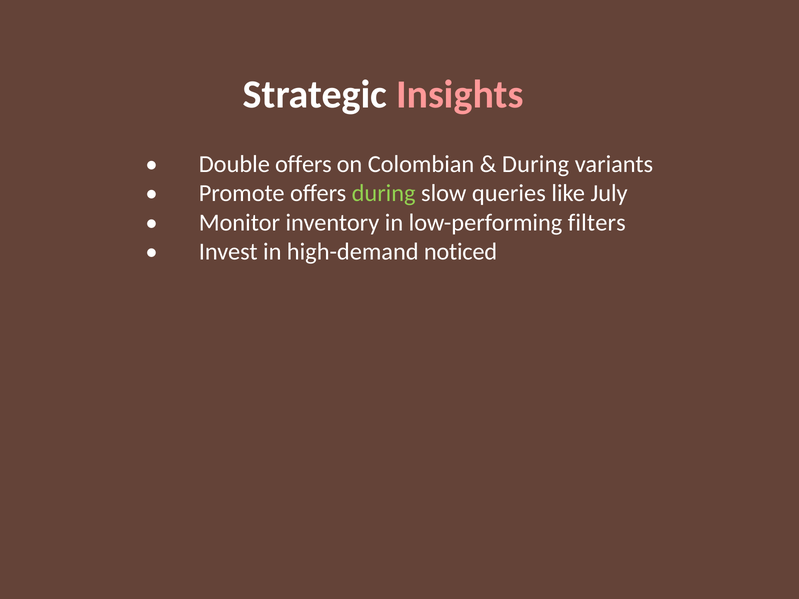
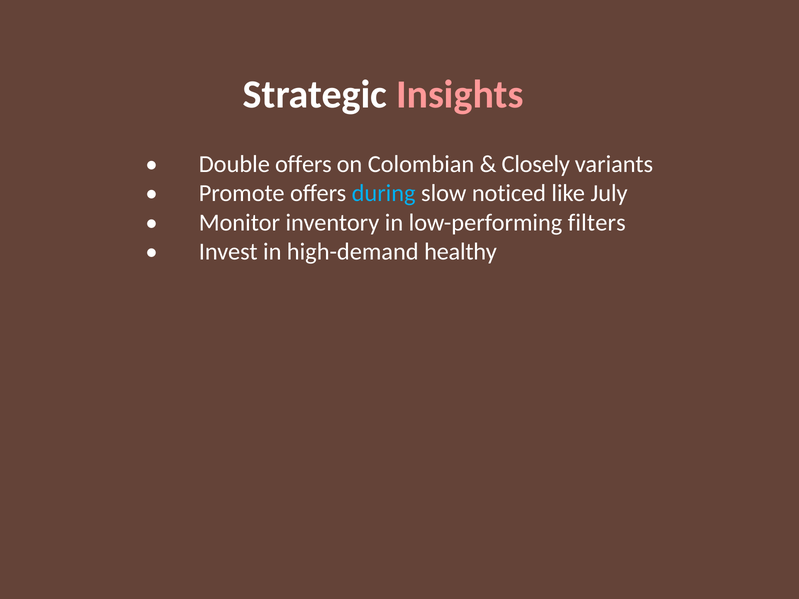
During at (536, 164): During -> Closely
during at (384, 193) colour: light green -> light blue
queries: queries -> noticed
noticed: noticed -> healthy
